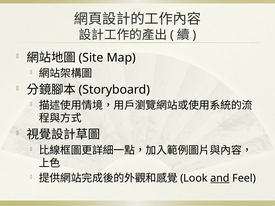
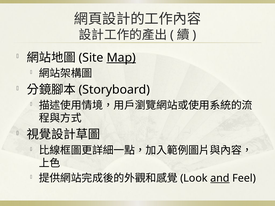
Map underline: none -> present
